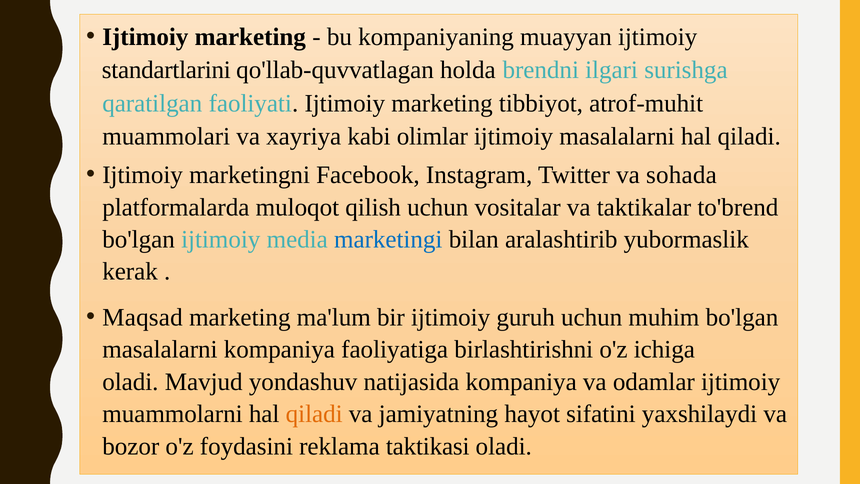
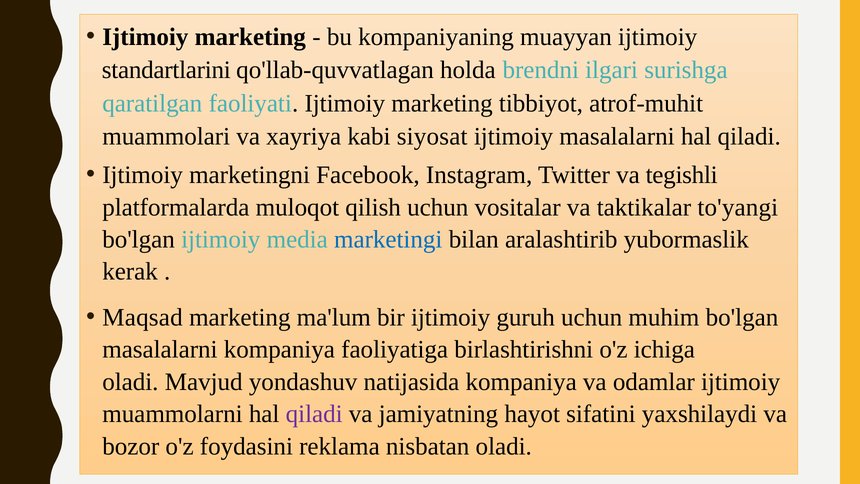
olimlar: olimlar -> siyosat
sohada: sohada -> tegishli
to'brend: to'brend -> to'yangi
qiladi at (314, 414) colour: orange -> purple
taktikasi: taktikasi -> nisbatan
